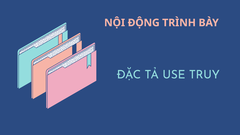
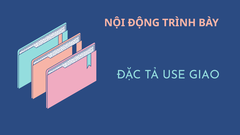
TRUY: TRUY -> GIAO
